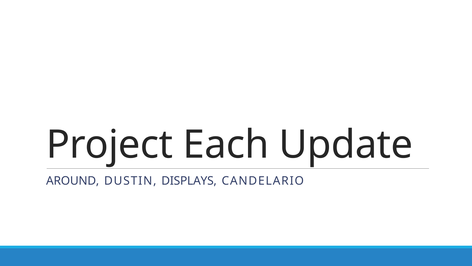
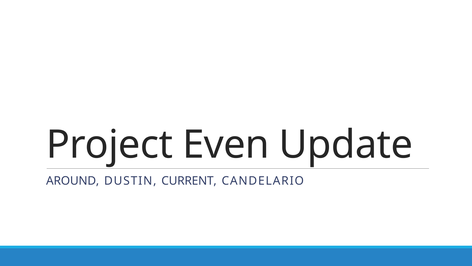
Each: Each -> Even
DISPLAYS: DISPLAYS -> CURRENT
